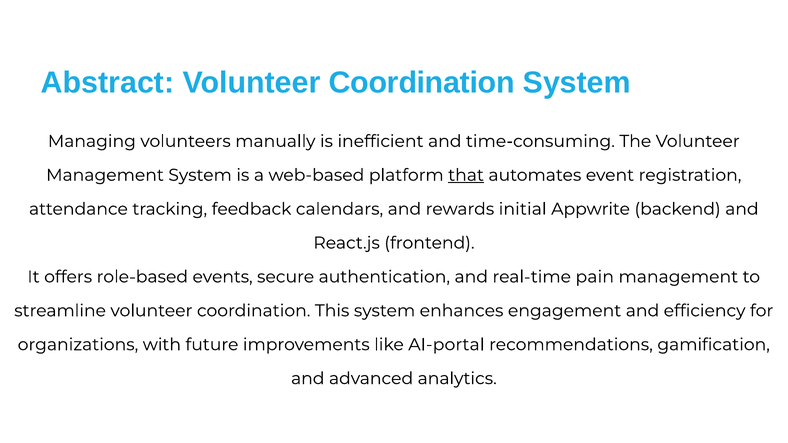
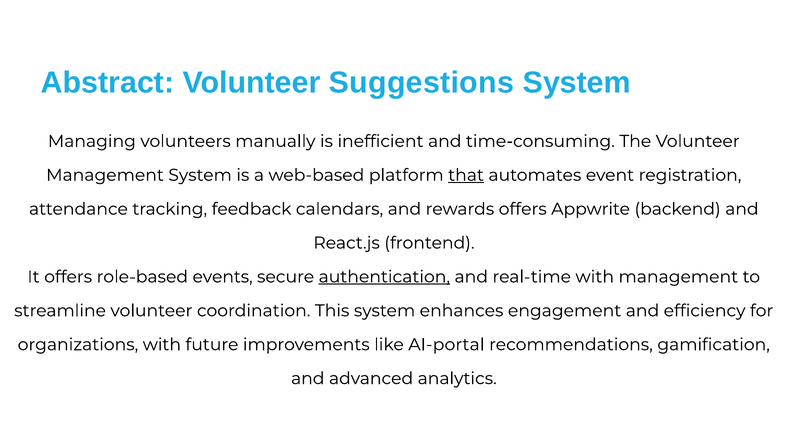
Abstract Volunteer Coordination: Coordination -> Suggestions
rewards initial: initial -> offers
authentication underline: none -> present
real-time pain: pain -> with
